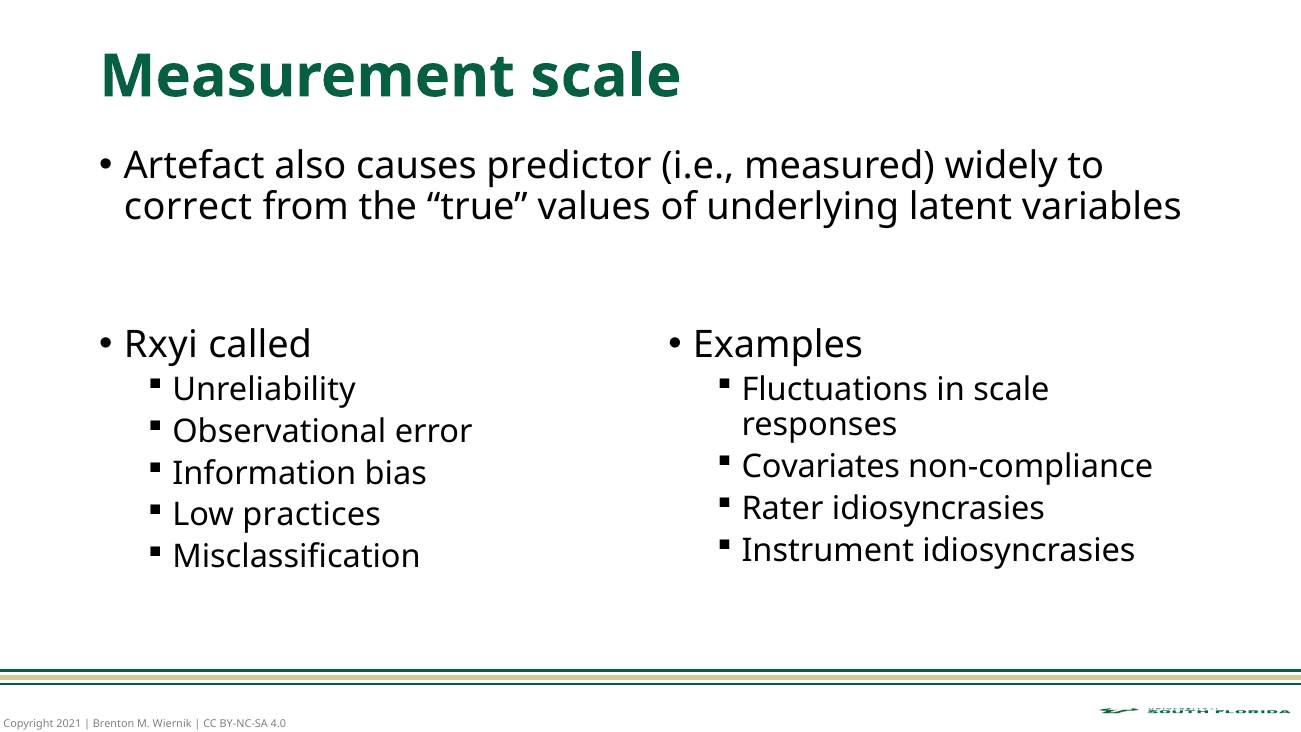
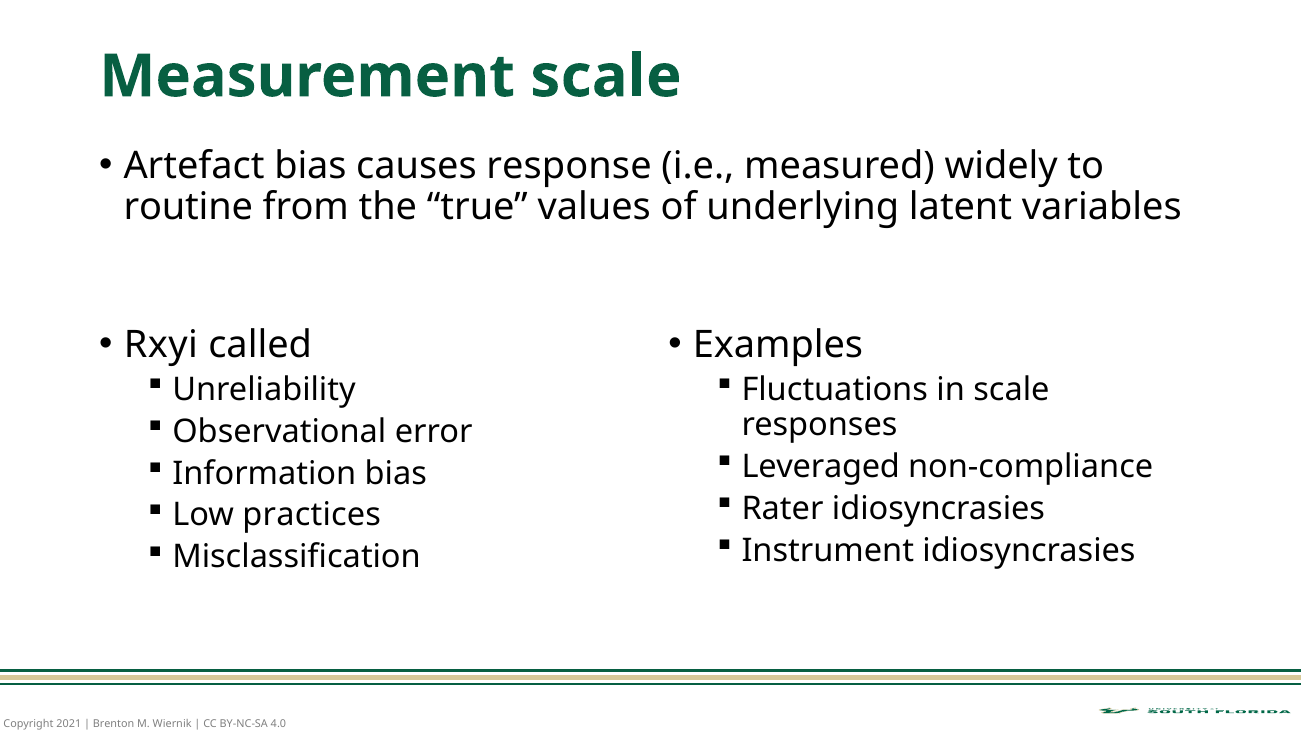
Artefact also: also -> bias
predictor: predictor -> response
correct: correct -> routine
Covariates: Covariates -> Leveraged
